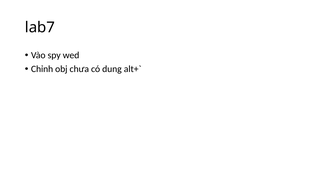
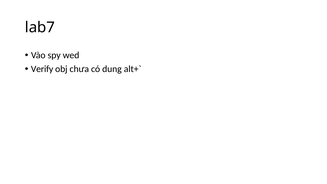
Chỉnh: Chỉnh -> Verify
